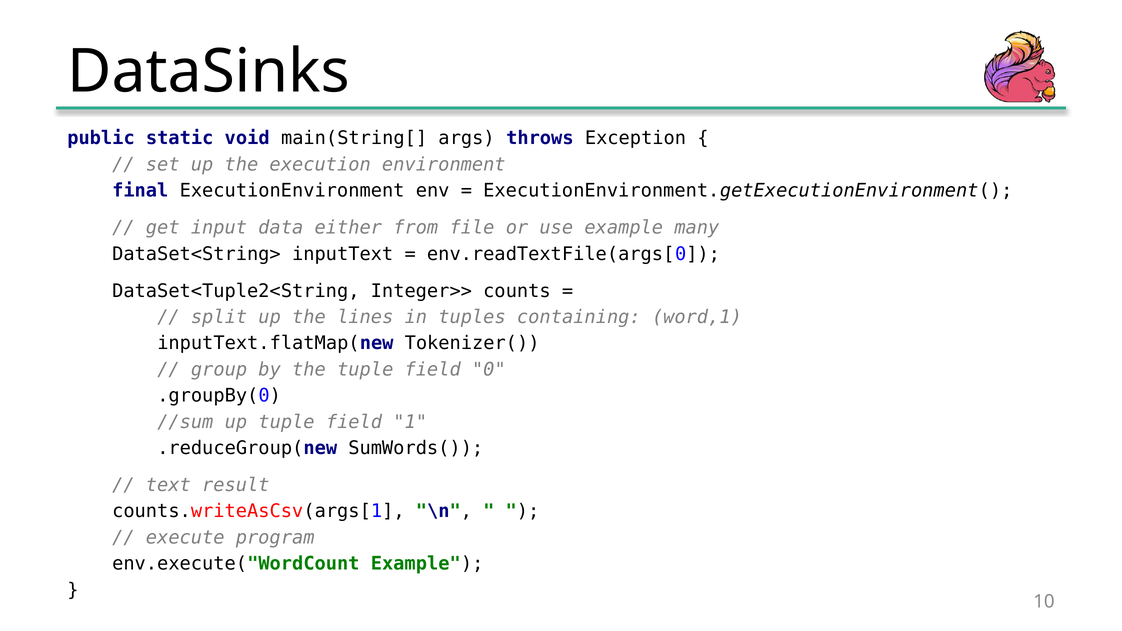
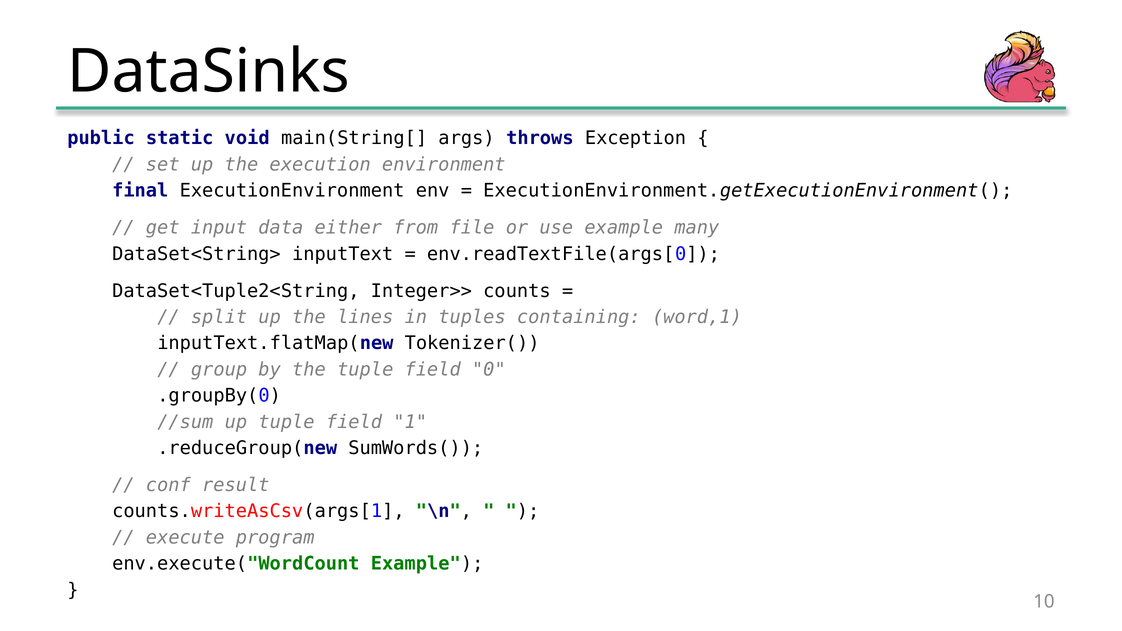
text: text -> conf
